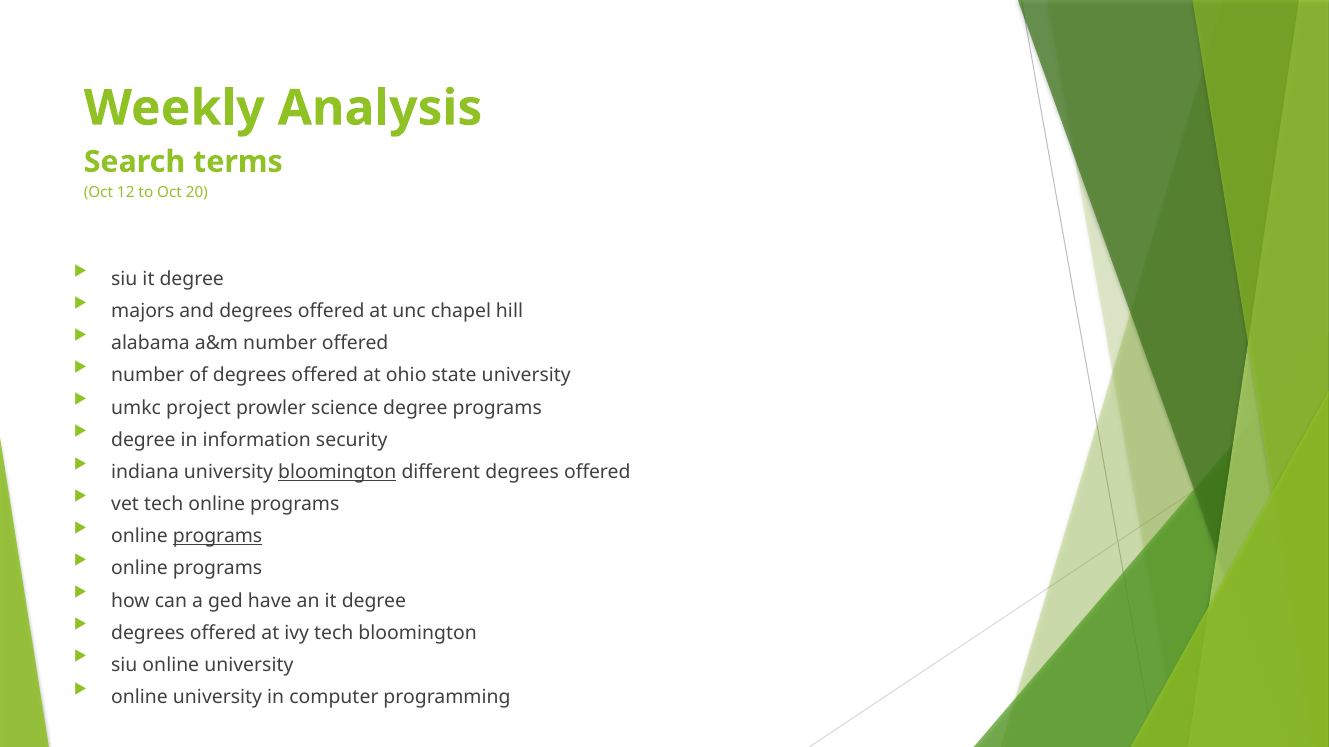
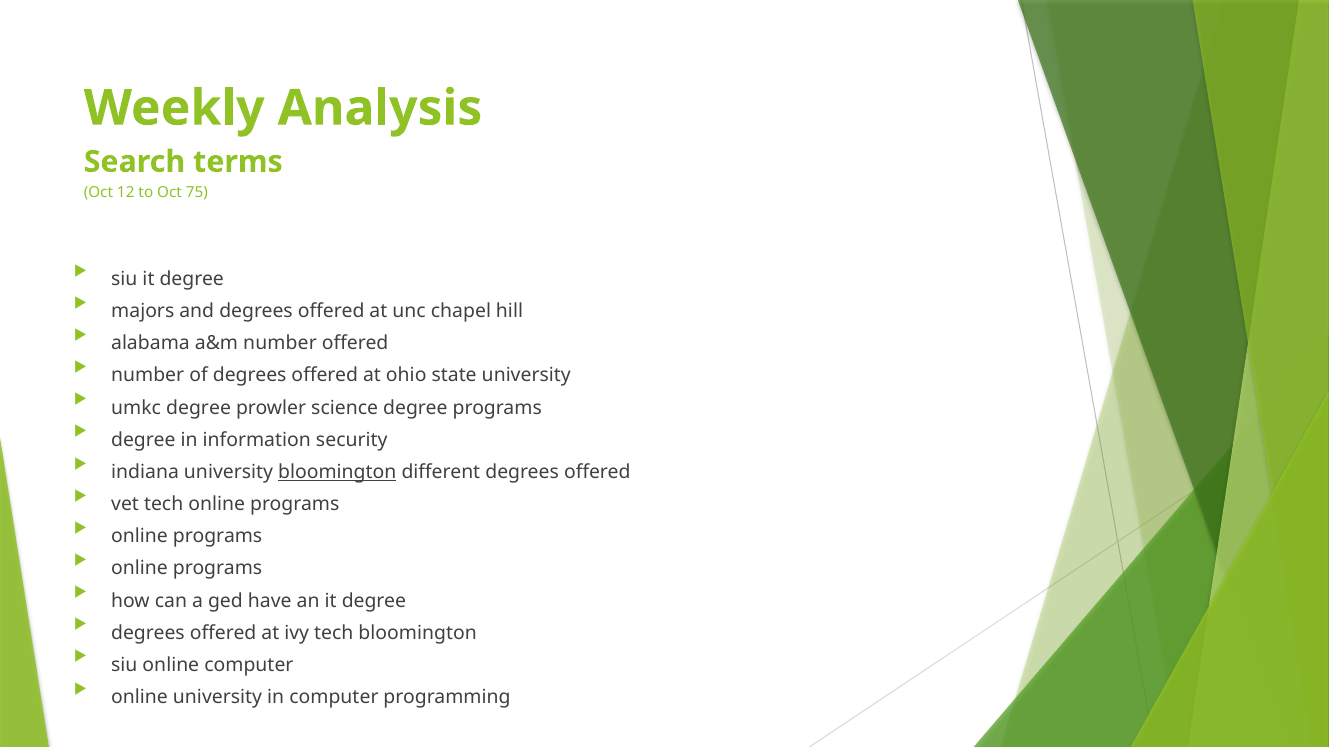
20: 20 -> 75
umkc project: project -> degree
programs at (218, 537) underline: present -> none
siu online university: university -> computer
